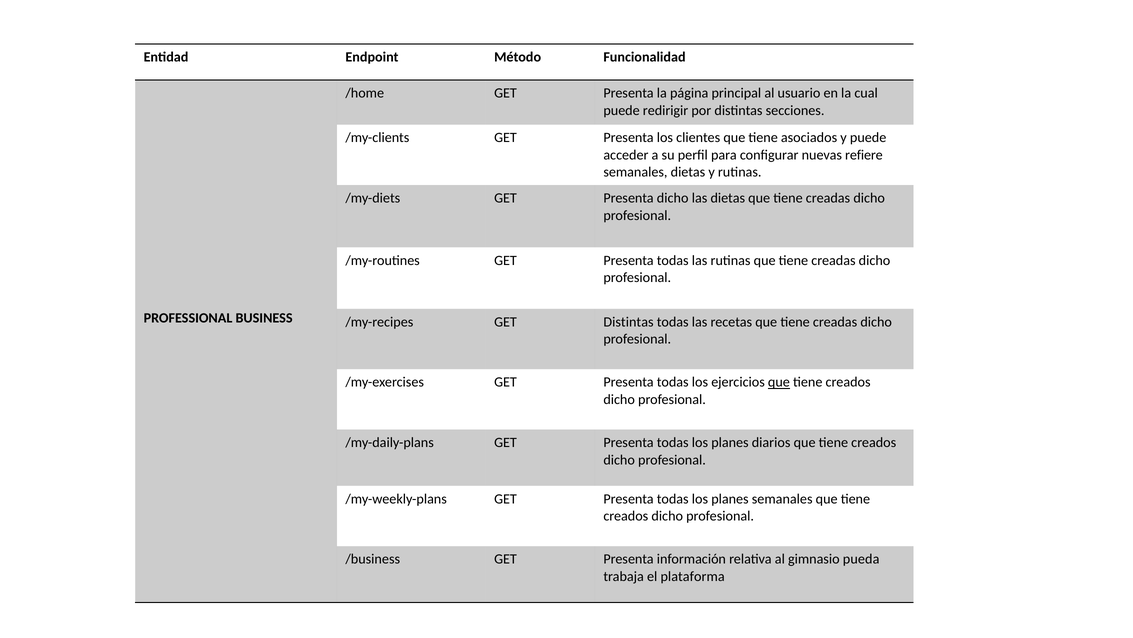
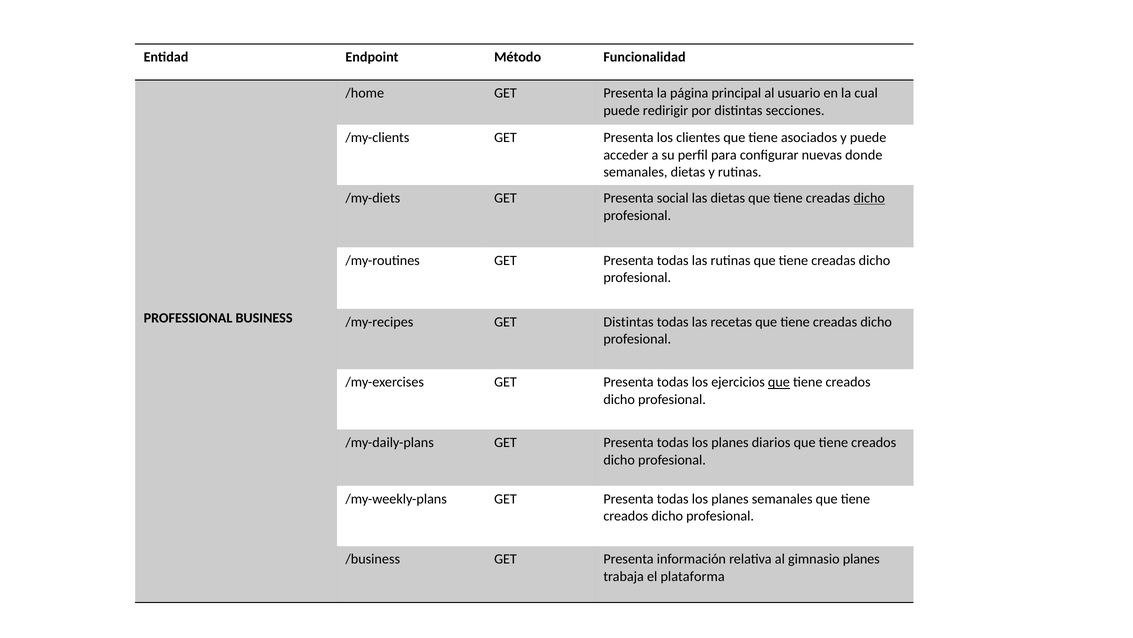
refiere: refiere -> donde
Presenta dicho: dicho -> social
dicho at (869, 198) underline: none -> present
gimnasio pueda: pueda -> planes
